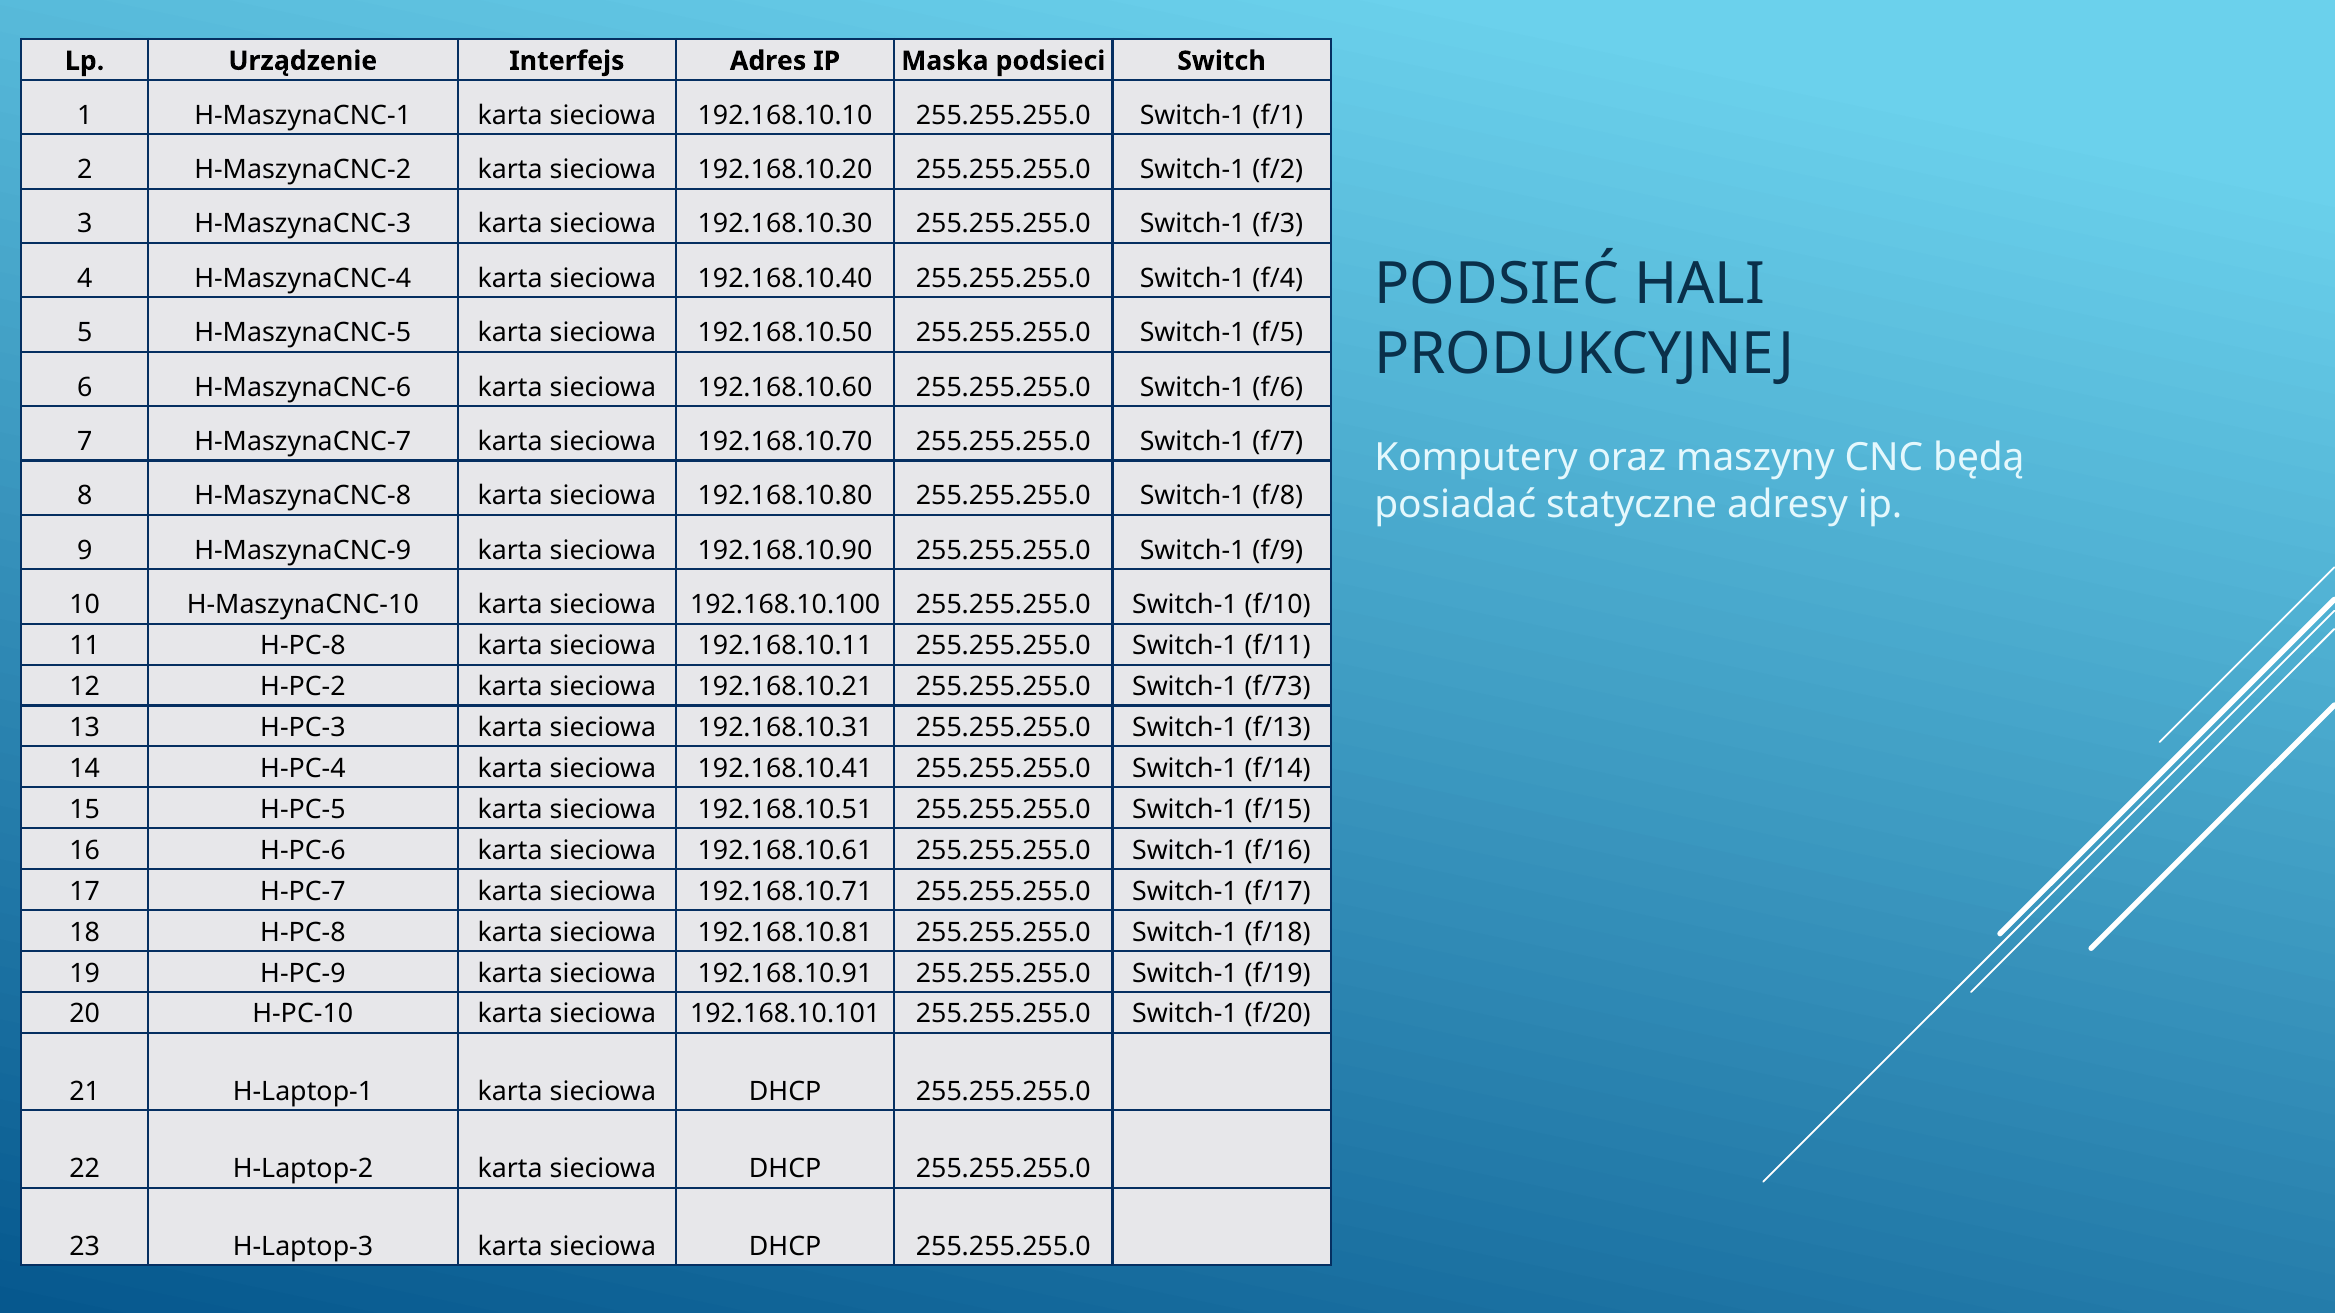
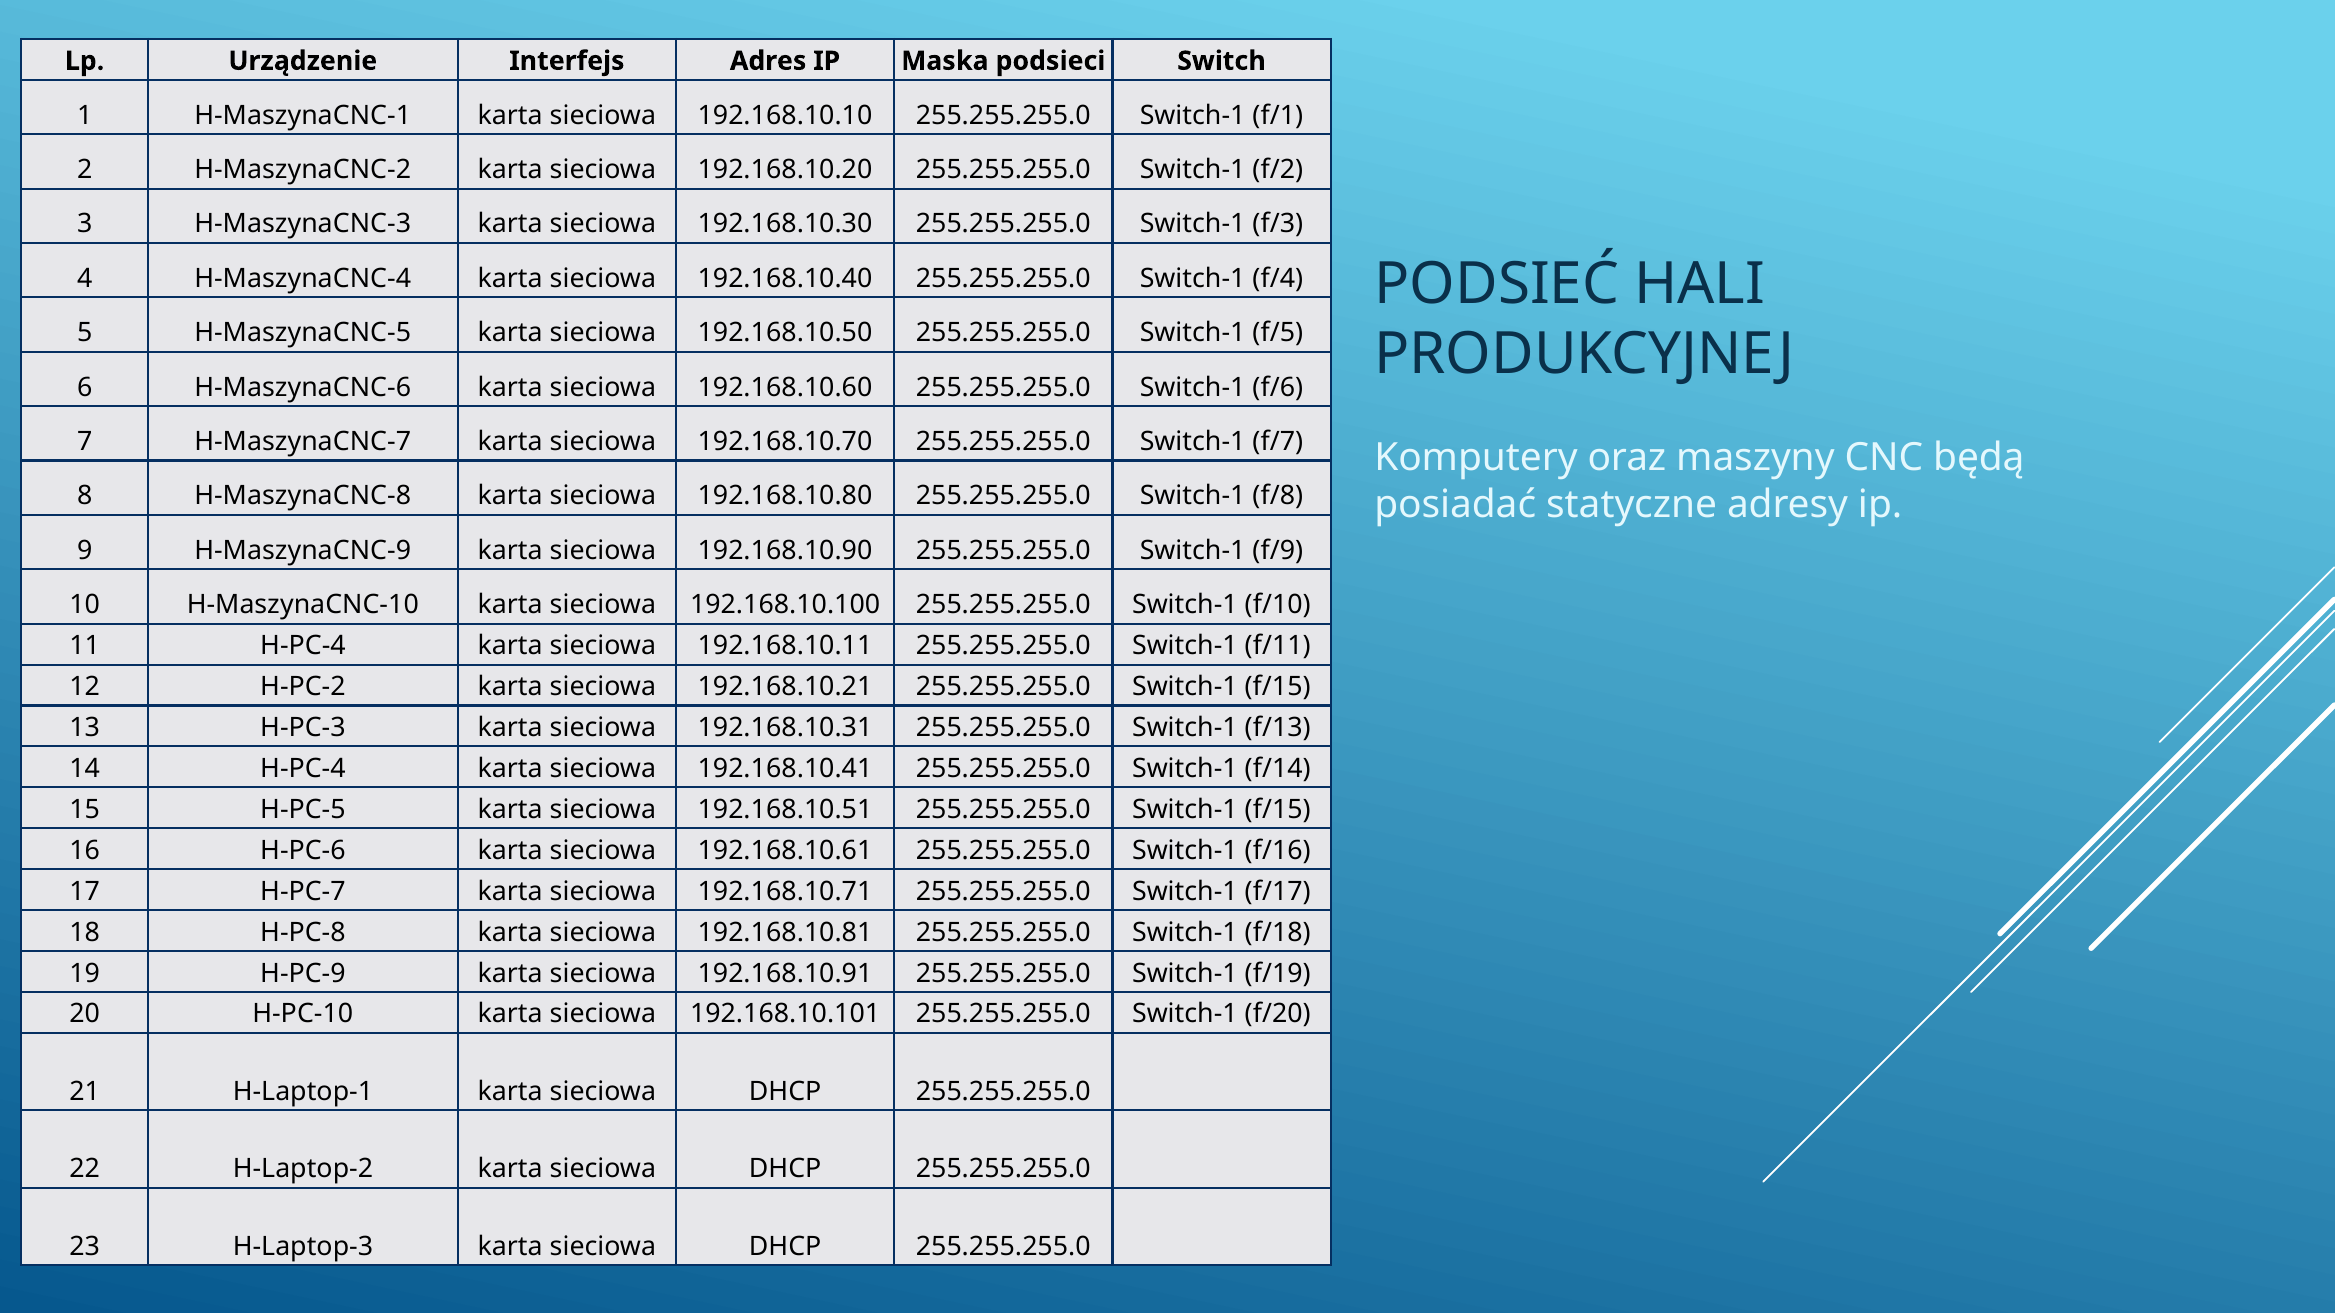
11 H-PC-8: H-PC-8 -> H-PC-4
192.168.10.21 255.255.255.0 Switch-1 f/73: f/73 -> f/15
